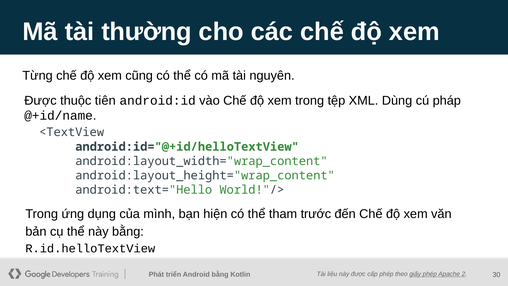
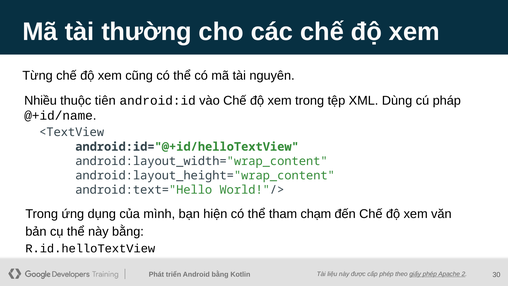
Được at (40, 100): Được -> Nhiều
trước: trước -> chạm
